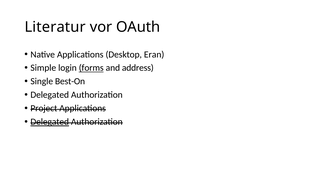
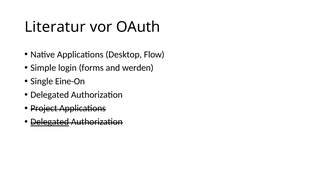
Eran: Eran -> Flow
forms underline: present -> none
address: address -> werden
Best-On: Best-On -> Eine-On
